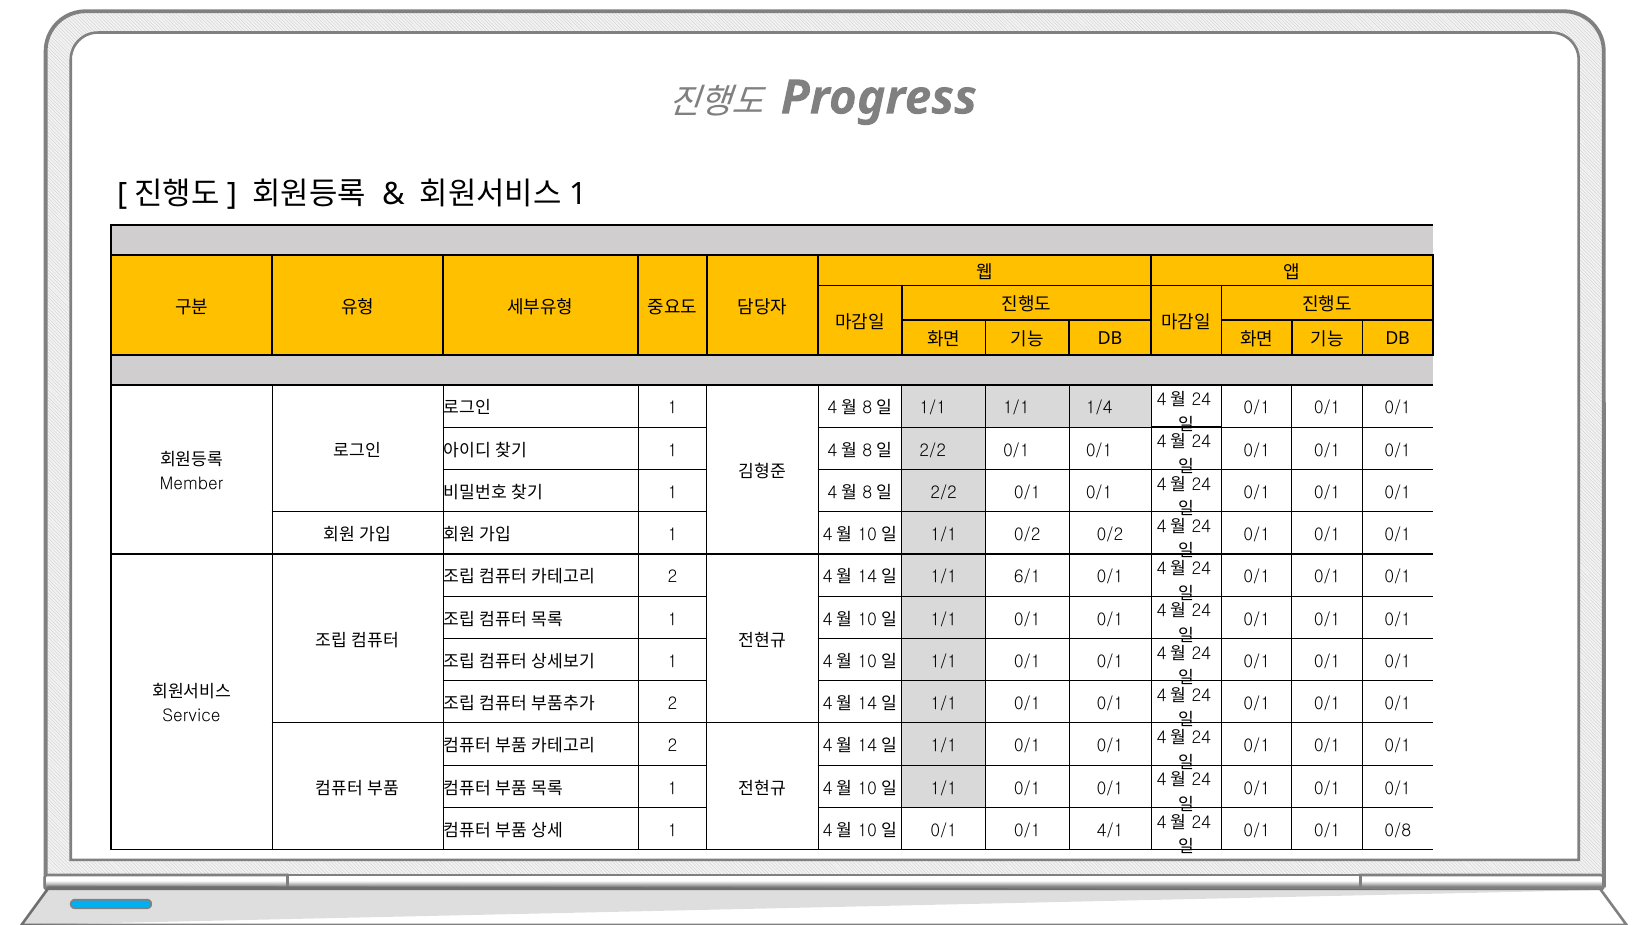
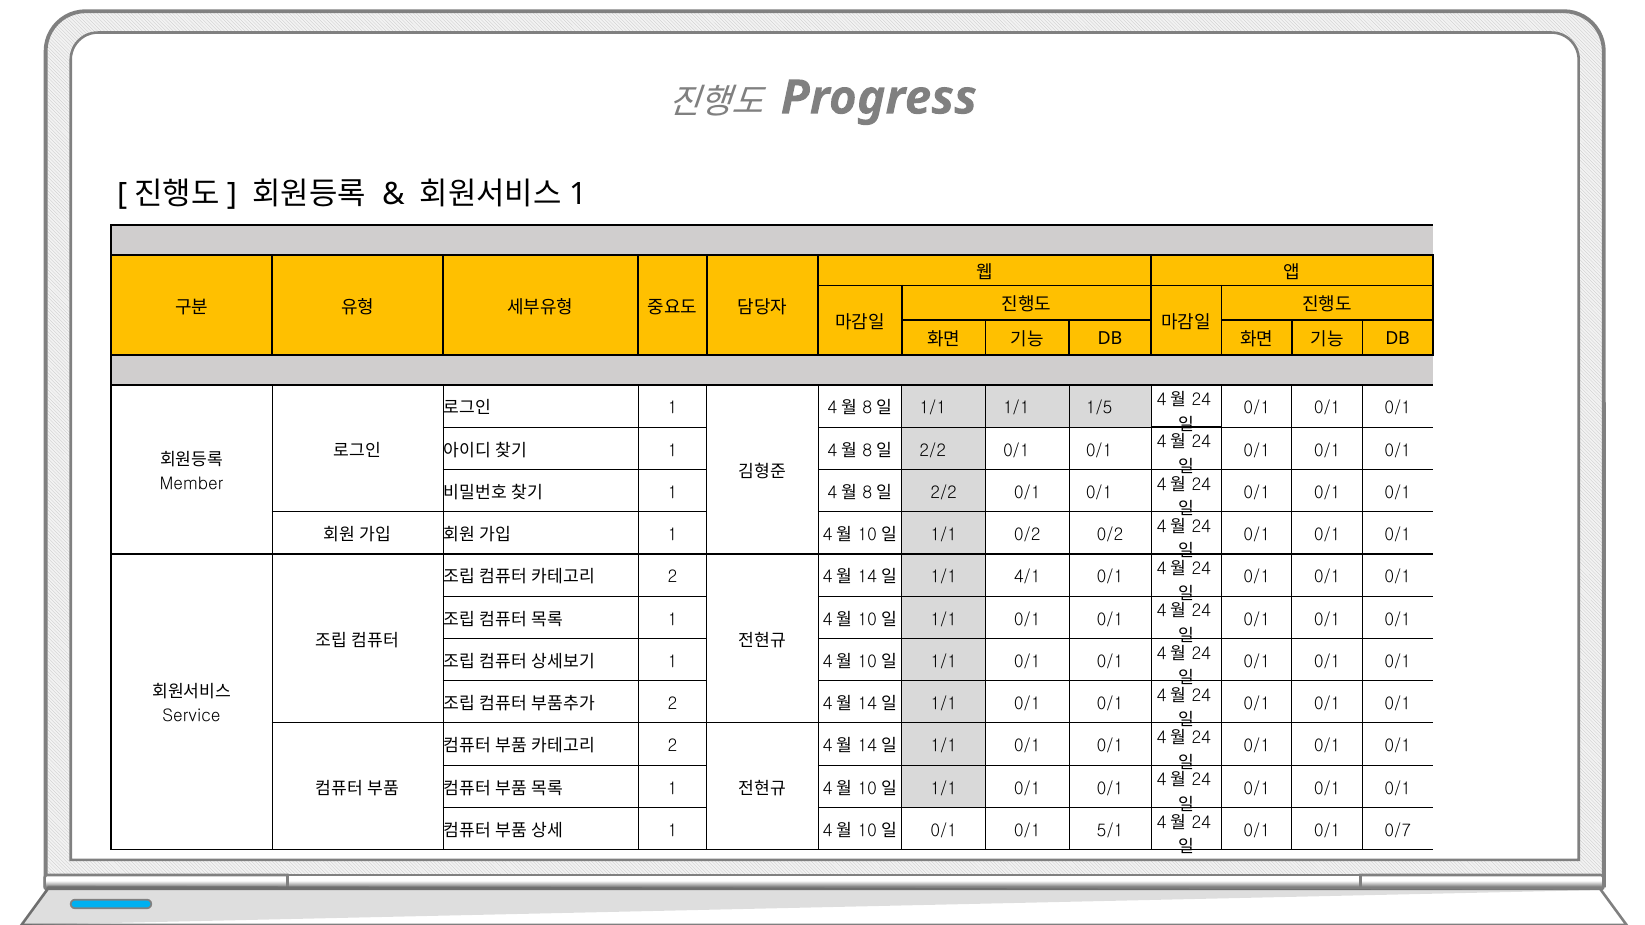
1/4: 1/4 -> 1/5
6/1: 6/1 -> 4/1
0/8: 0/8 -> 0/7
4/1: 4/1 -> 5/1
